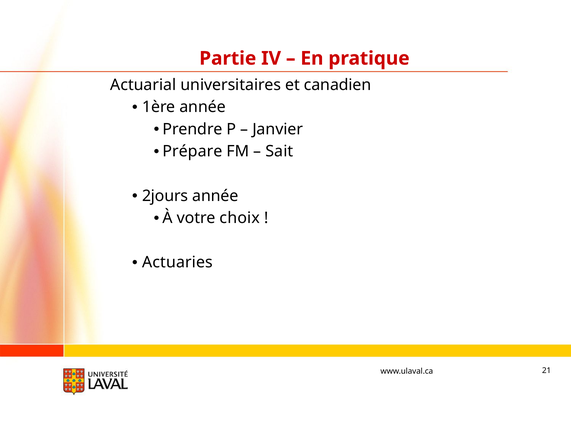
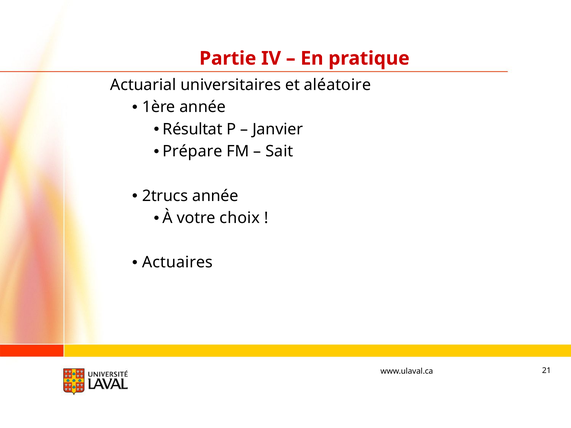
canadien: canadien -> aléatoire
Prendre: Prendre -> Résultat
2jours: 2jours -> 2trucs
Actuaries: Actuaries -> Actuaires
